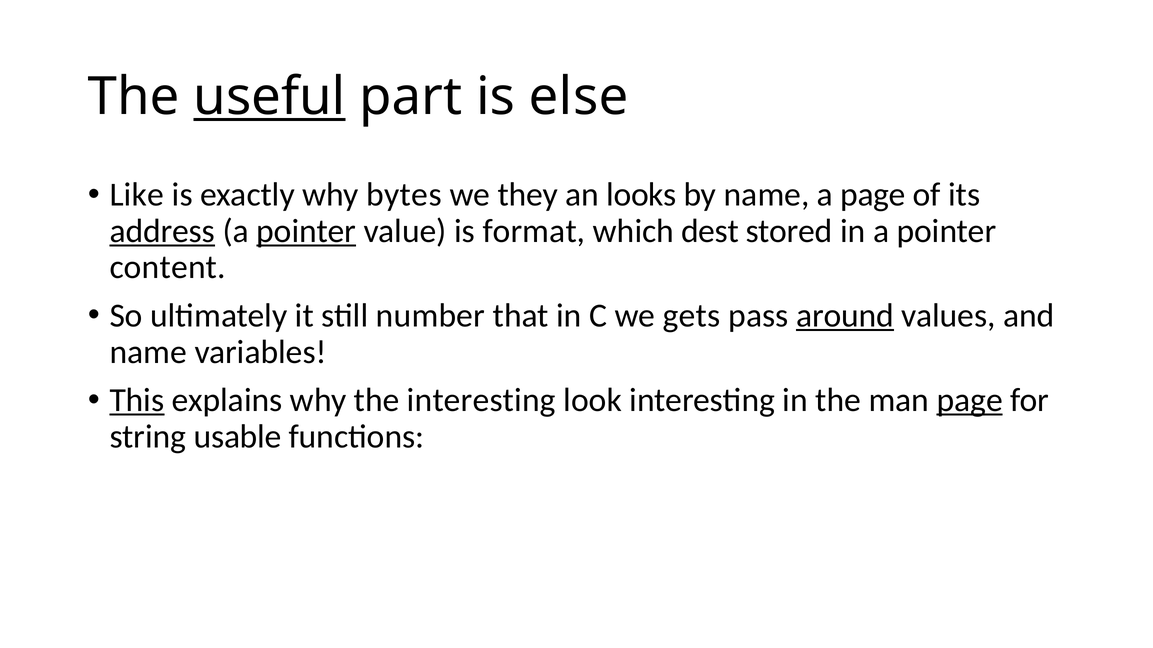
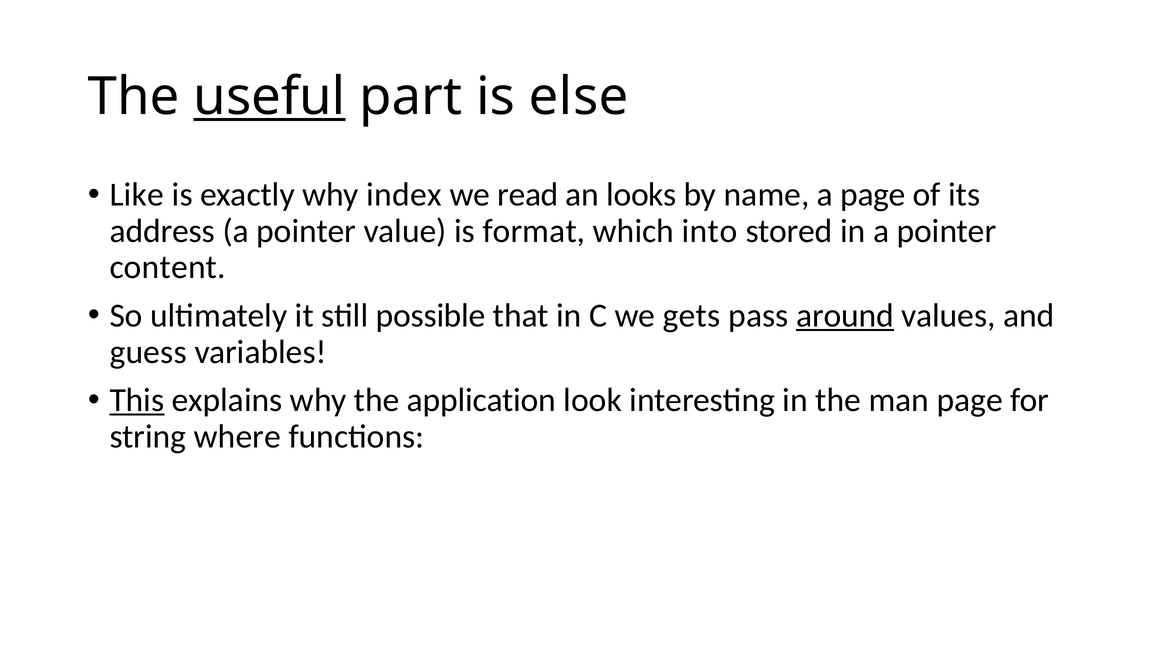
bytes: bytes -> index
they: they -> read
address underline: present -> none
pointer at (306, 231) underline: present -> none
dest: dest -> into
number: number -> possible
name at (148, 352): name -> guess
the interesting: interesting -> application
page at (970, 401) underline: present -> none
usable: usable -> where
